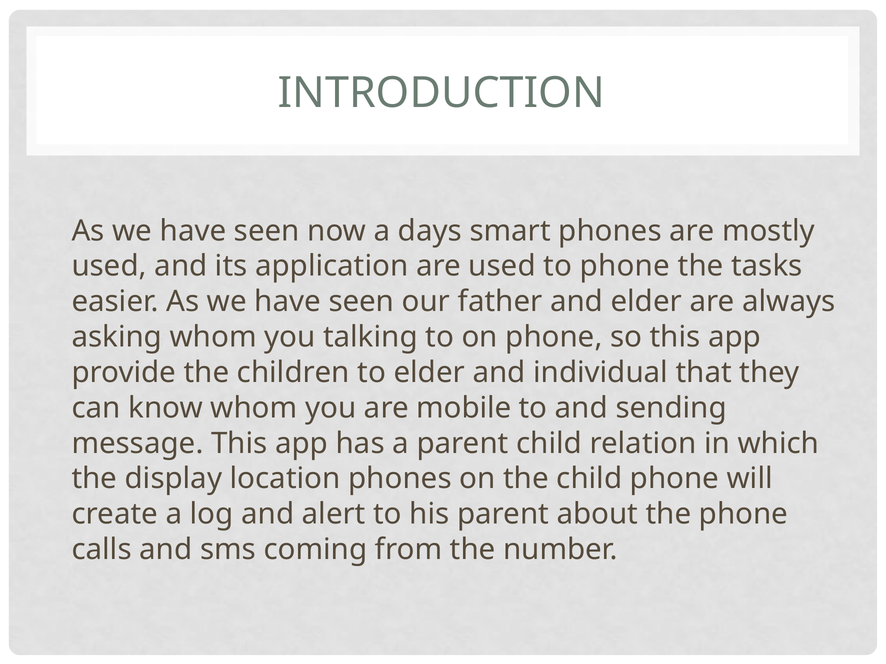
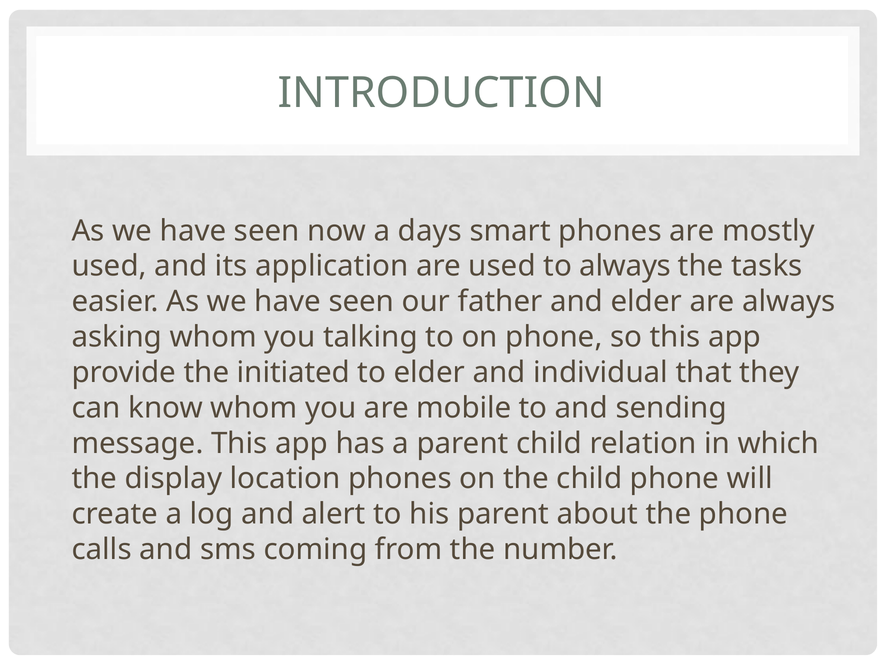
to phone: phone -> always
children: children -> initiated
